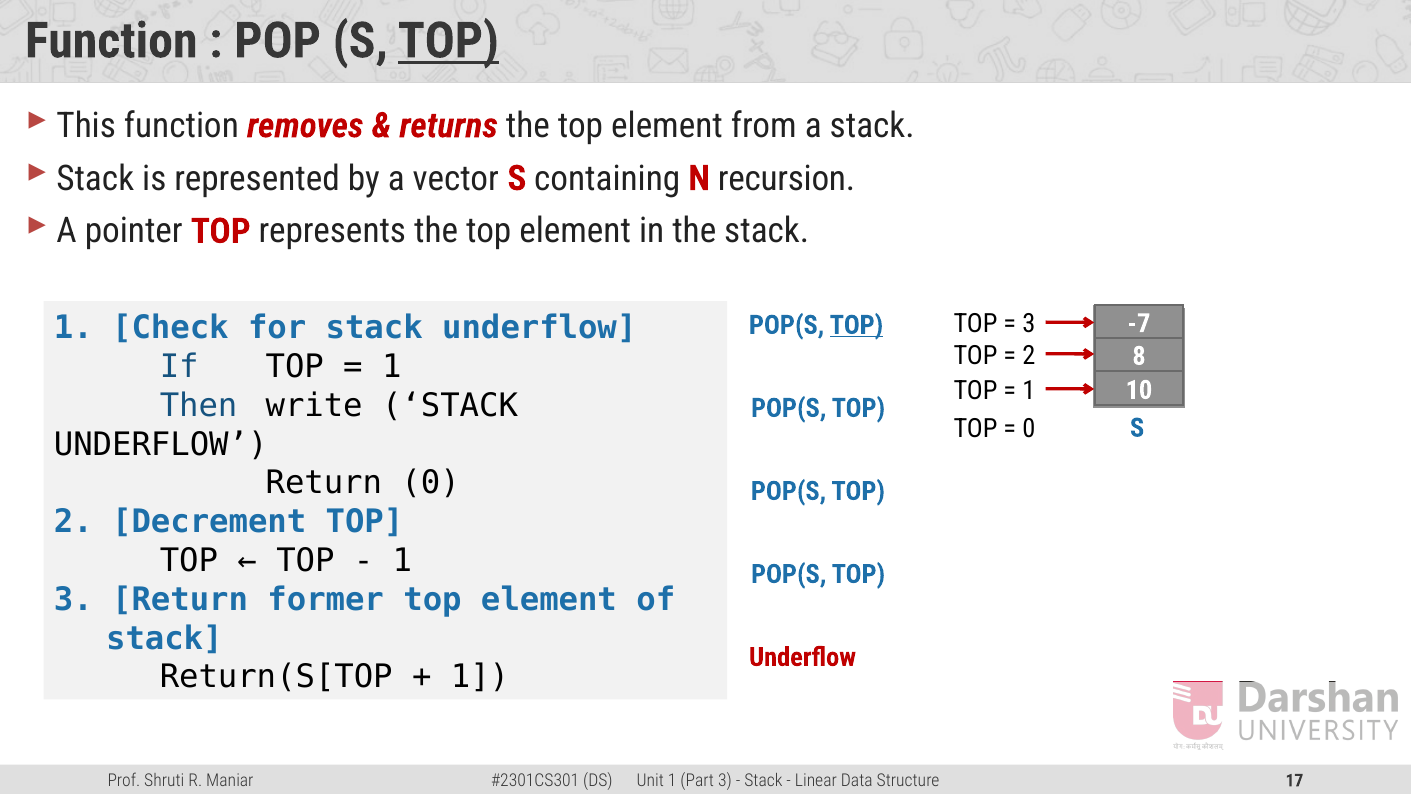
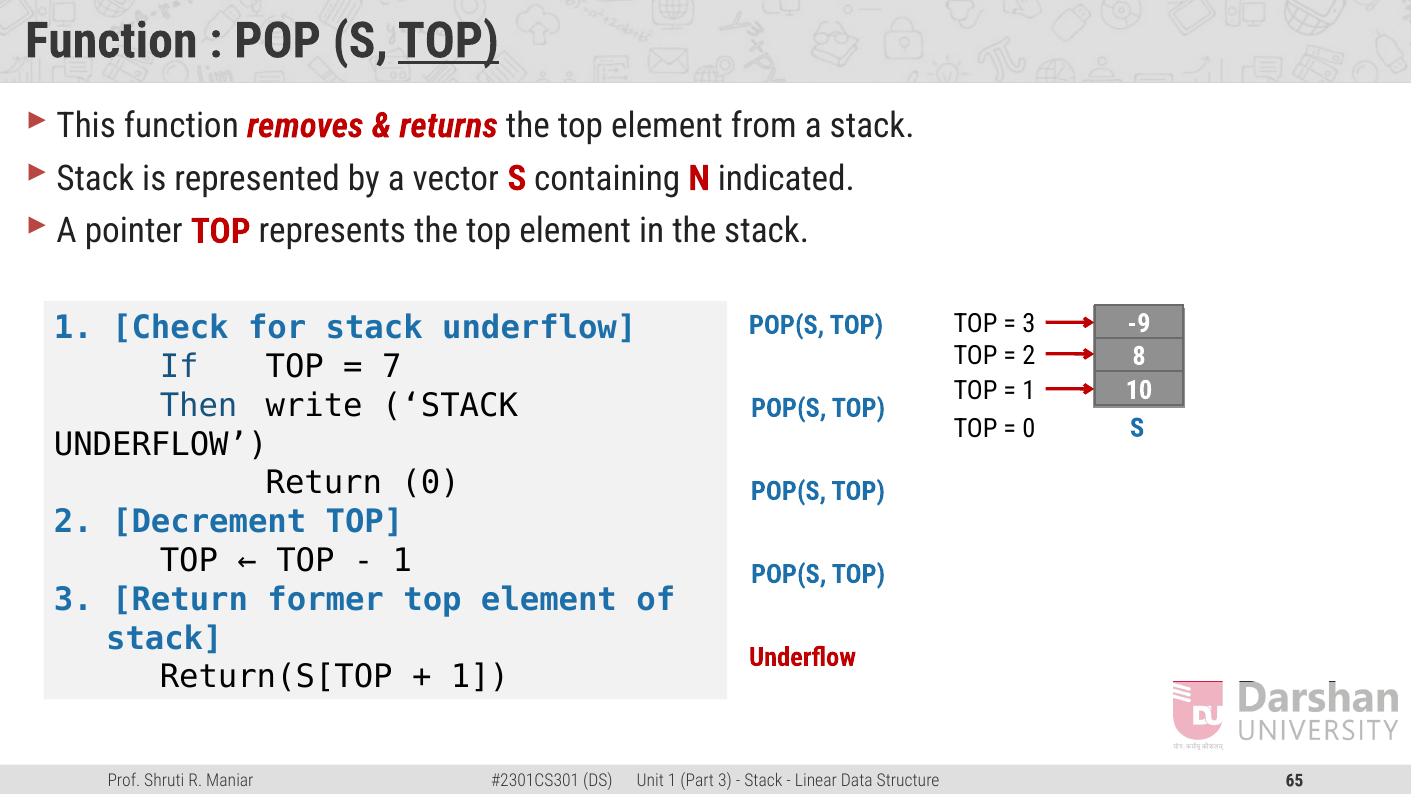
recursion: recursion -> indicated
-7: -7 -> -9
TOP at (856, 325) underline: present -> none
1 at (392, 367): 1 -> 7
17: 17 -> 65
